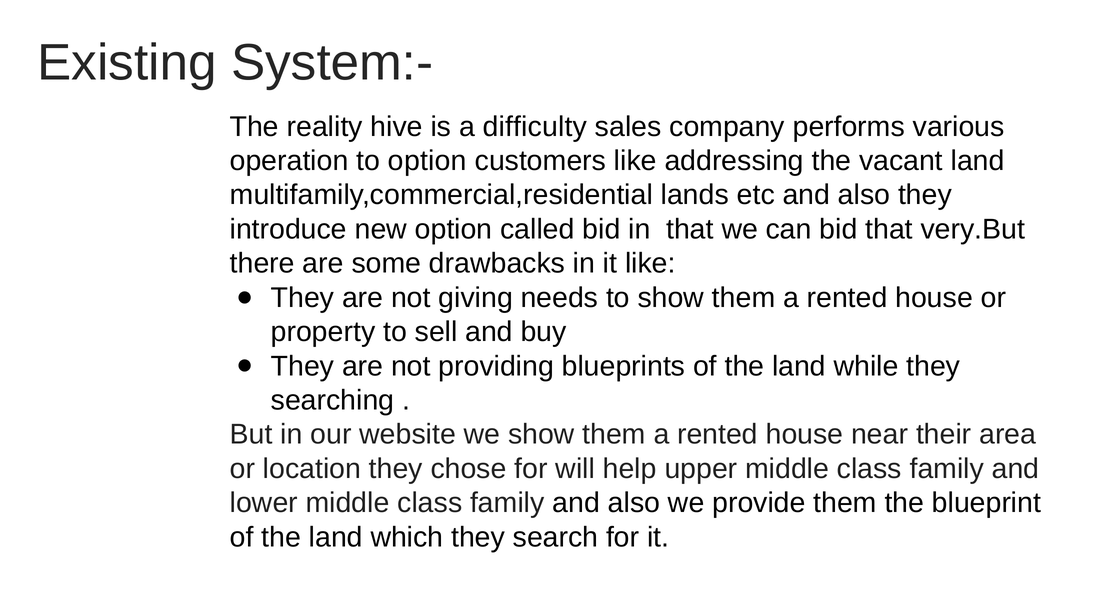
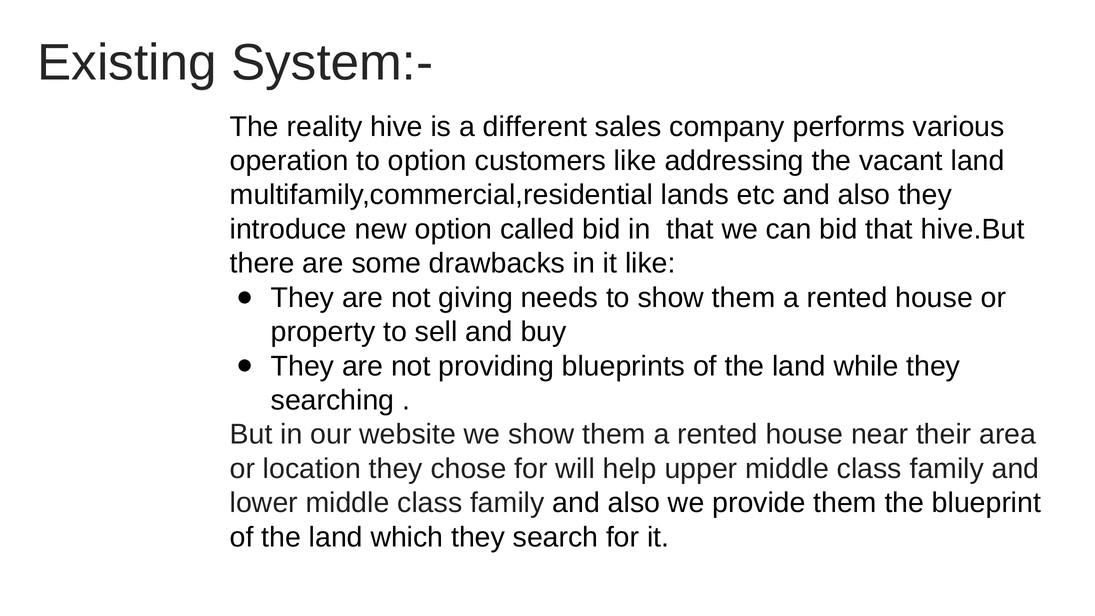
difficulty: difficulty -> different
very.But: very.But -> hive.But
